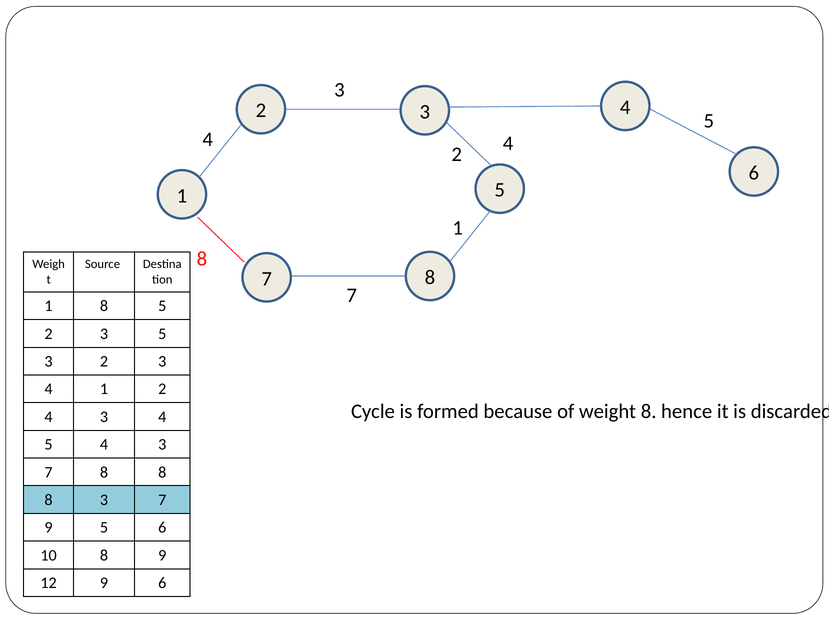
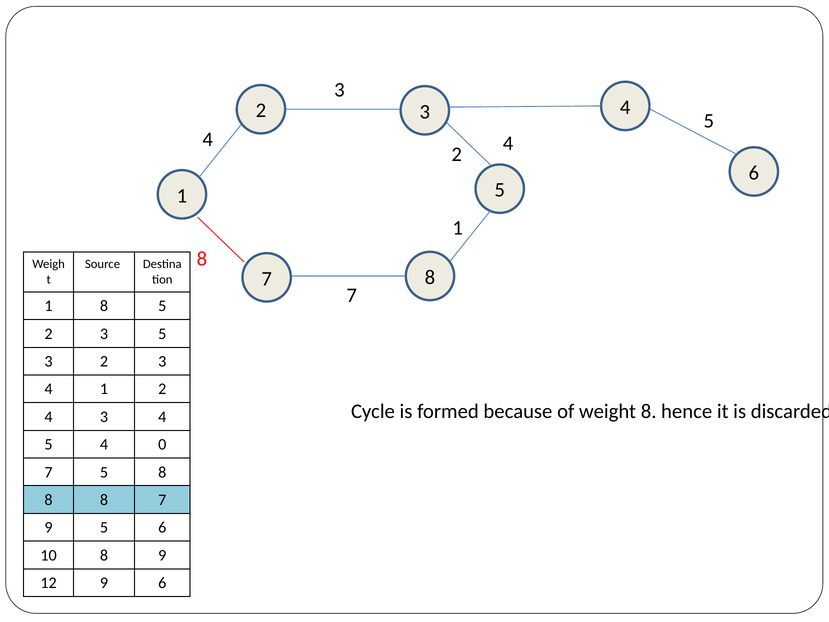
5 4 3: 3 -> 0
8 at (104, 472): 8 -> 5
3 at (104, 500): 3 -> 8
